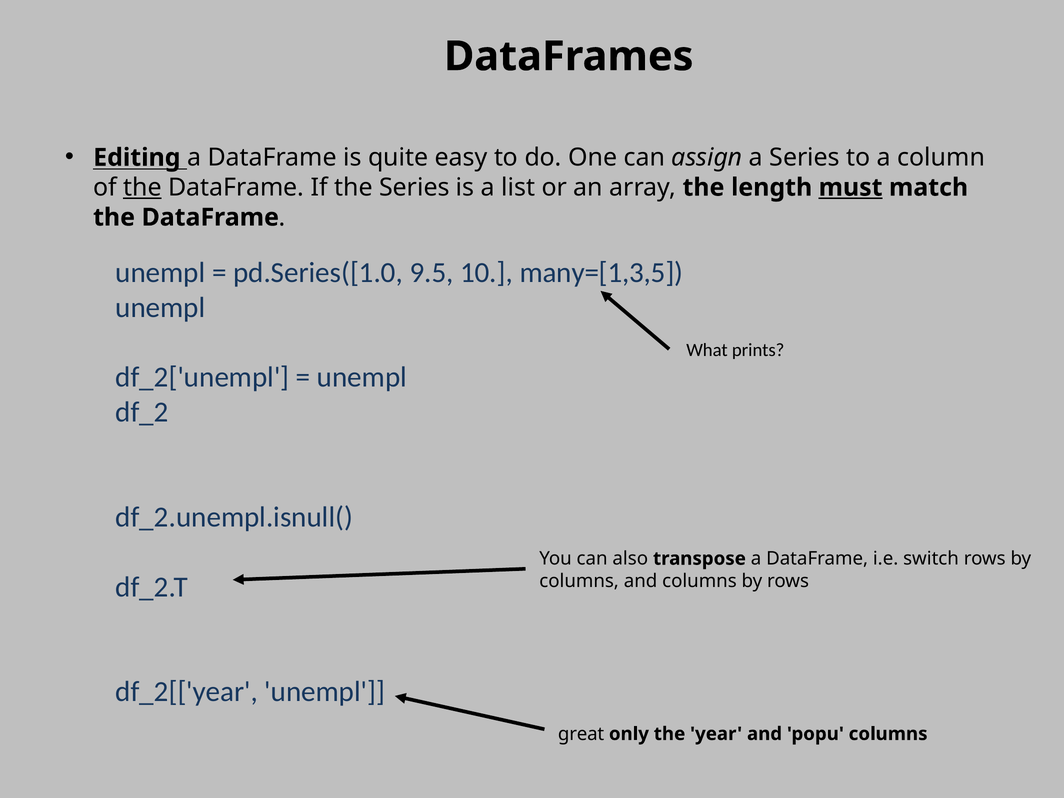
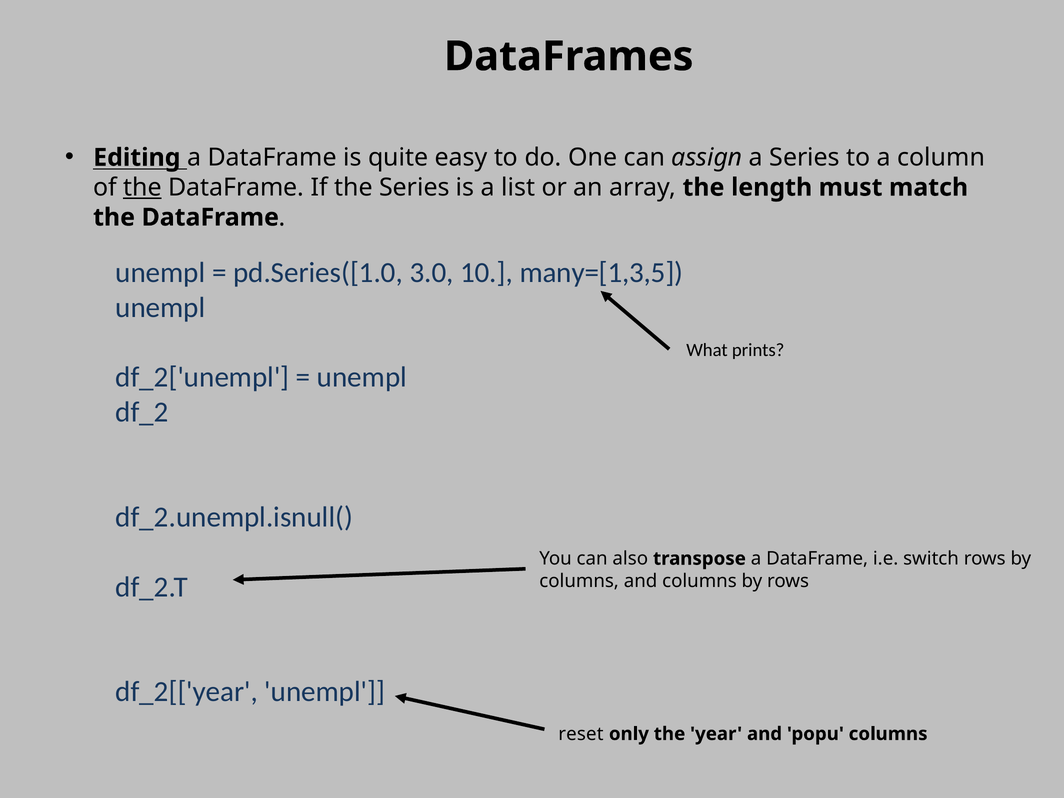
must underline: present -> none
9.5: 9.5 -> 3.0
great: great -> reset
